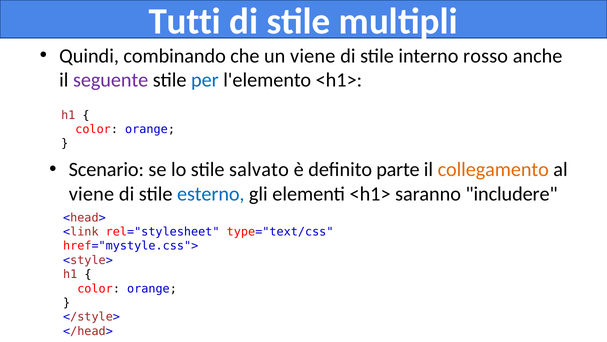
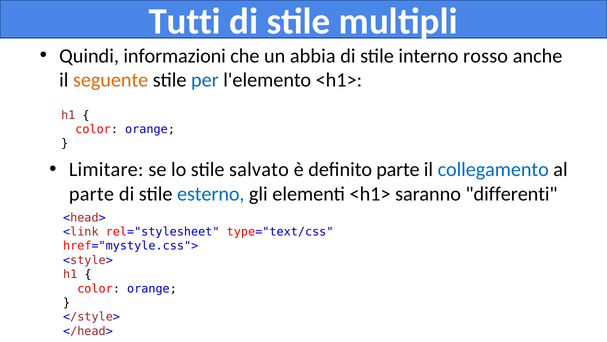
combinando: combinando -> informazioni
un viene: viene -> abbia
seguente colour: purple -> orange
Scenario: Scenario -> Limitare
collegamento colour: orange -> blue
viene at (91, 194): viene -> parte
includere: includere -> differenti
